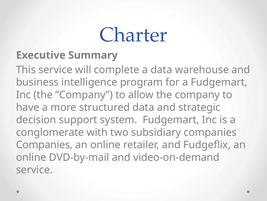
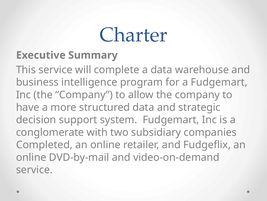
Companies at (44, 144): Companies -> Completed
